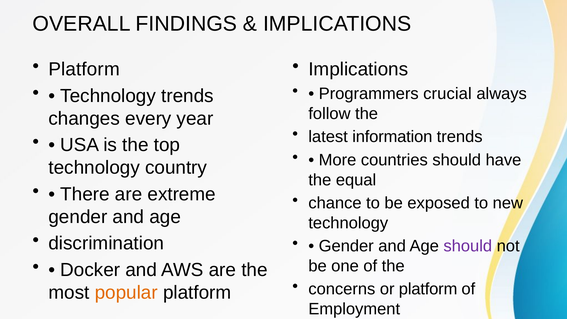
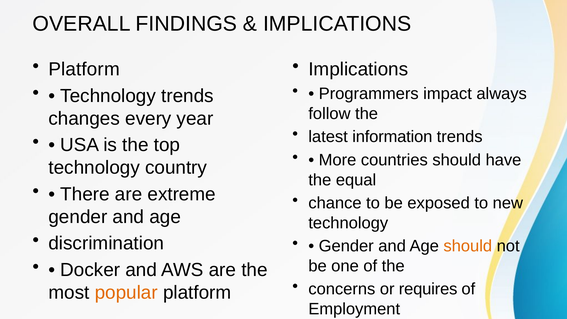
crucial: crucial -> impact
should at (468, 246) colour: purple -> orange
or platform: platform -> requires
